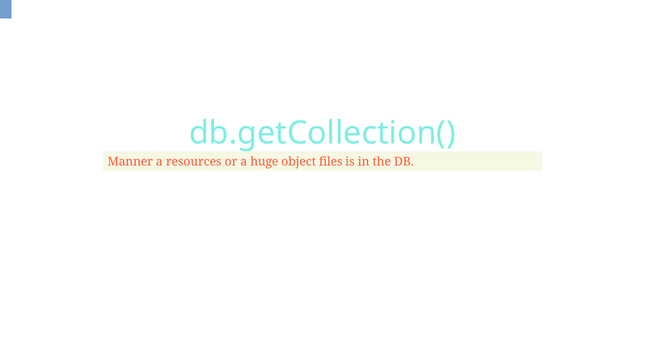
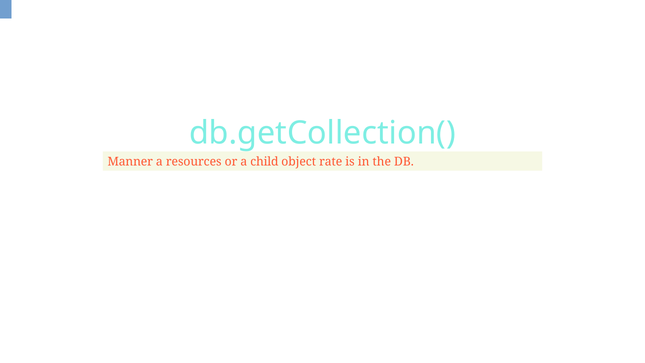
huge: huge -> child
files: files -> rate
